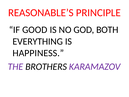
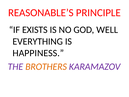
GOOD: GOOD -> EXISTS
BOTH: BOTH -> WELL
BROTHERS colour: black -> orange
